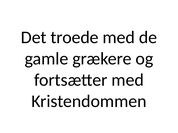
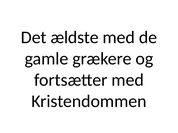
troede: troede -> ældste
